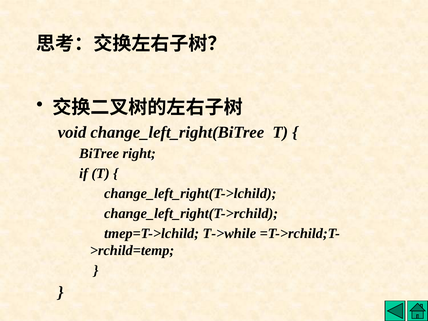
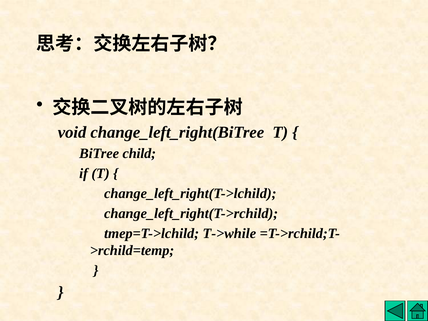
right: right -> child
